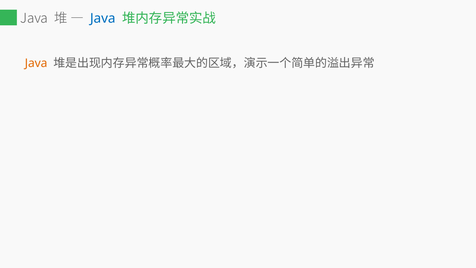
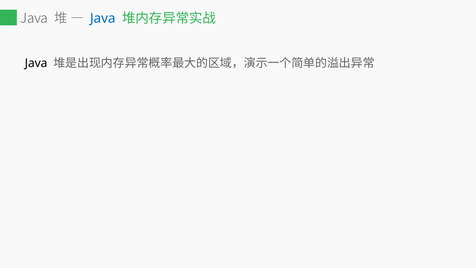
Java at (36, 63) colour: orange -> black
